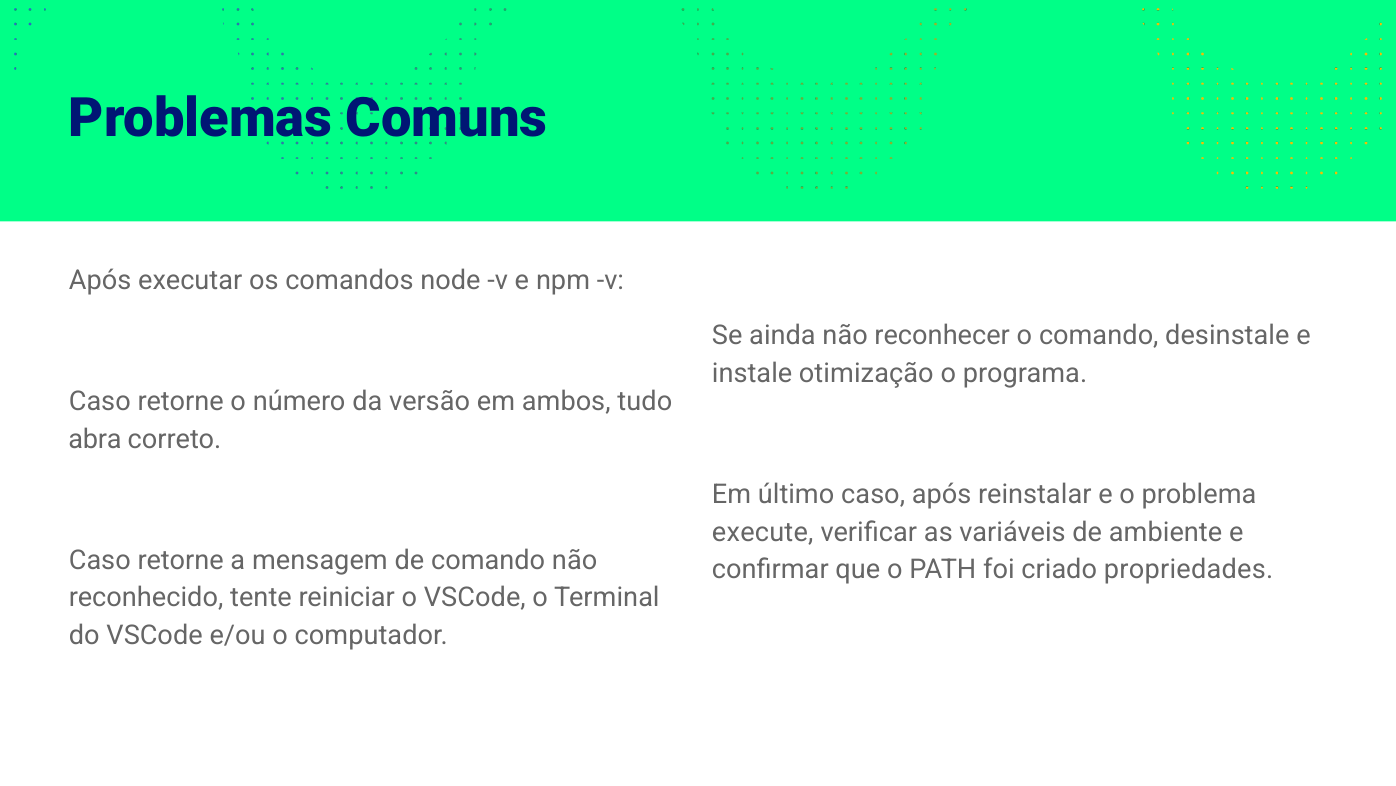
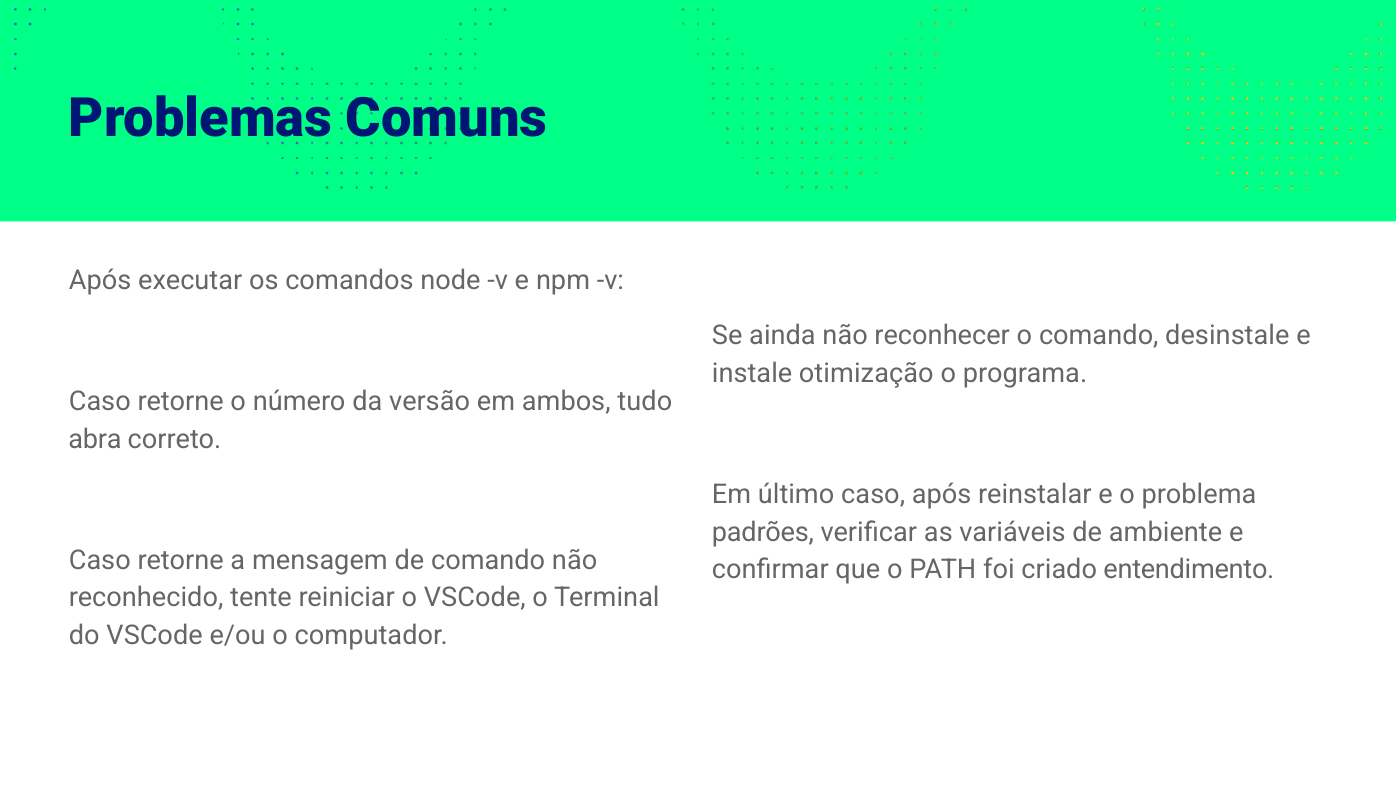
execute: execute -> padrões
propriedades: propriedades -> entendimento
